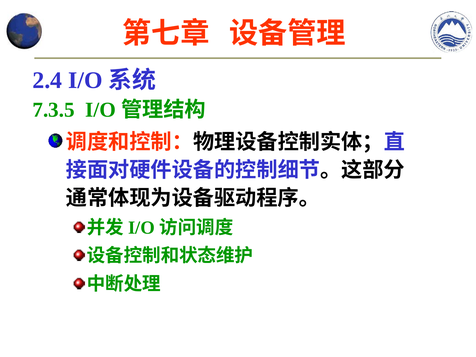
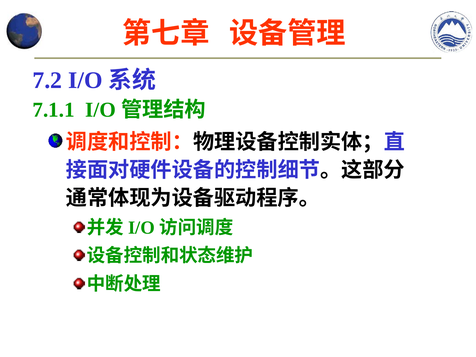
2.4: 2.4 -> 7.2
7.3.5: 7.3.5 -> 7.1.1
